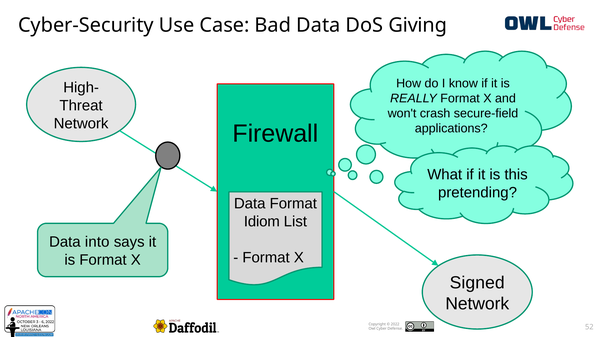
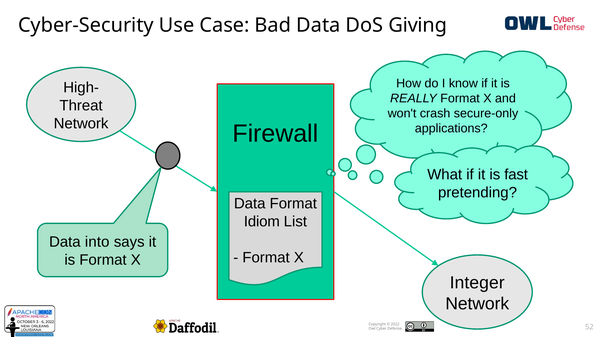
secure-field: secure-field -> secure-only
this: this -> fast
Signed: Signed -> Integer
